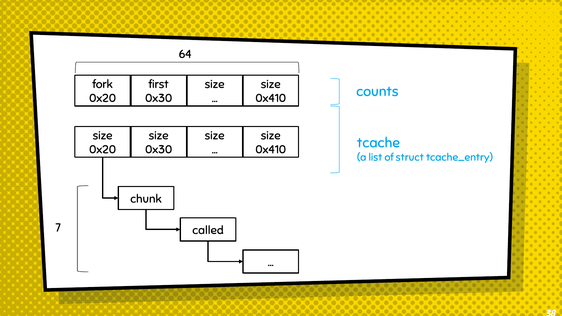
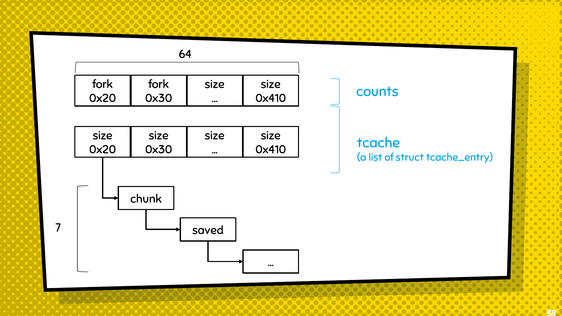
first at (159, 84): first -> fork
called: called -> saved
